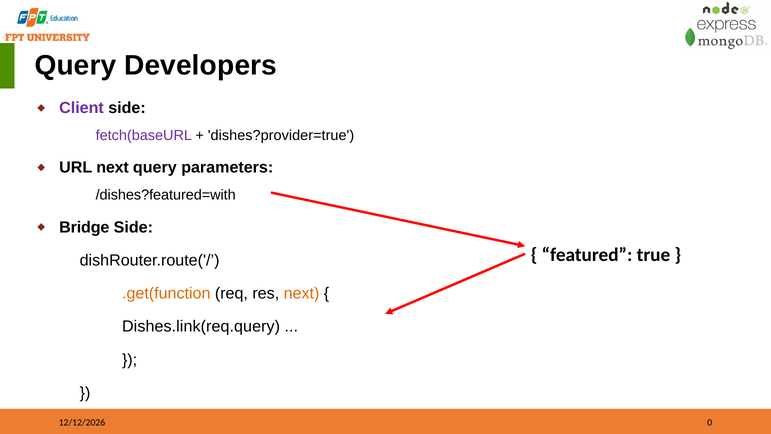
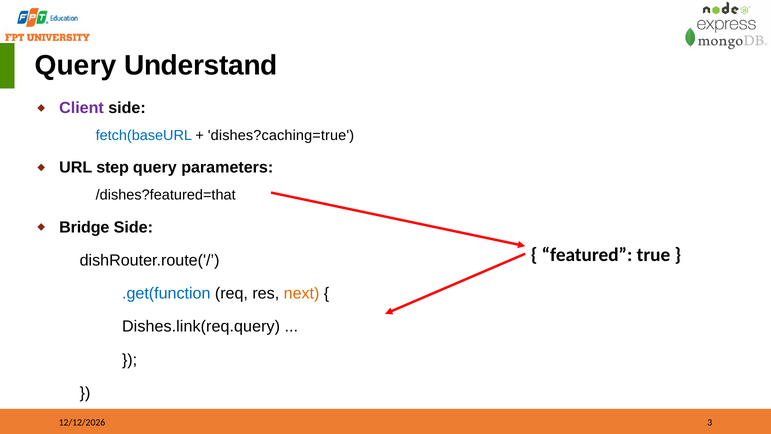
Developers: Developers -> Understand
fetch(baseURL colour: purple -> blue
dishes?provider=true: dishes?provider=true -> dishes?caching=true
URL next: next -> step
/dishes?featured=with: /dishes?featured=with -> /dishes?featured=that
.get(function colour: orange -> blue
0: 0 -> 3
